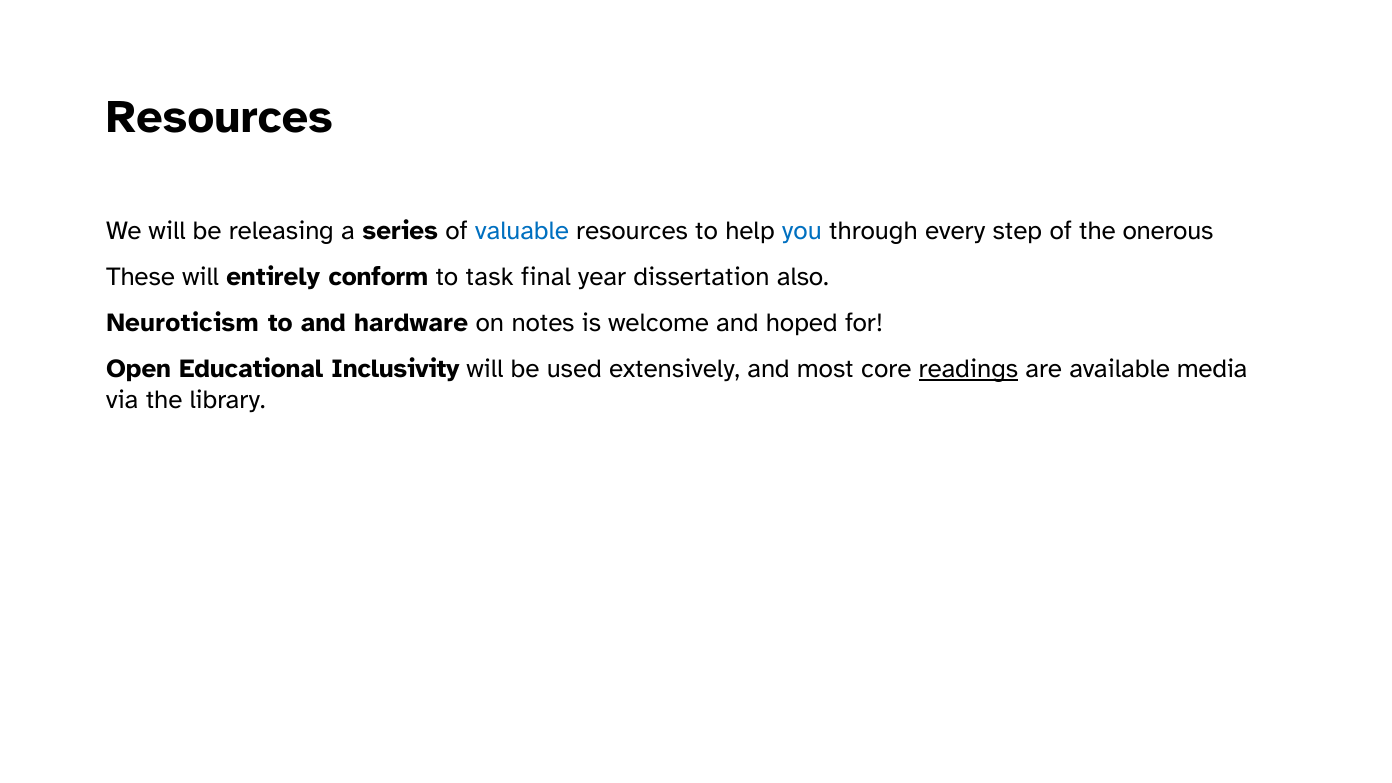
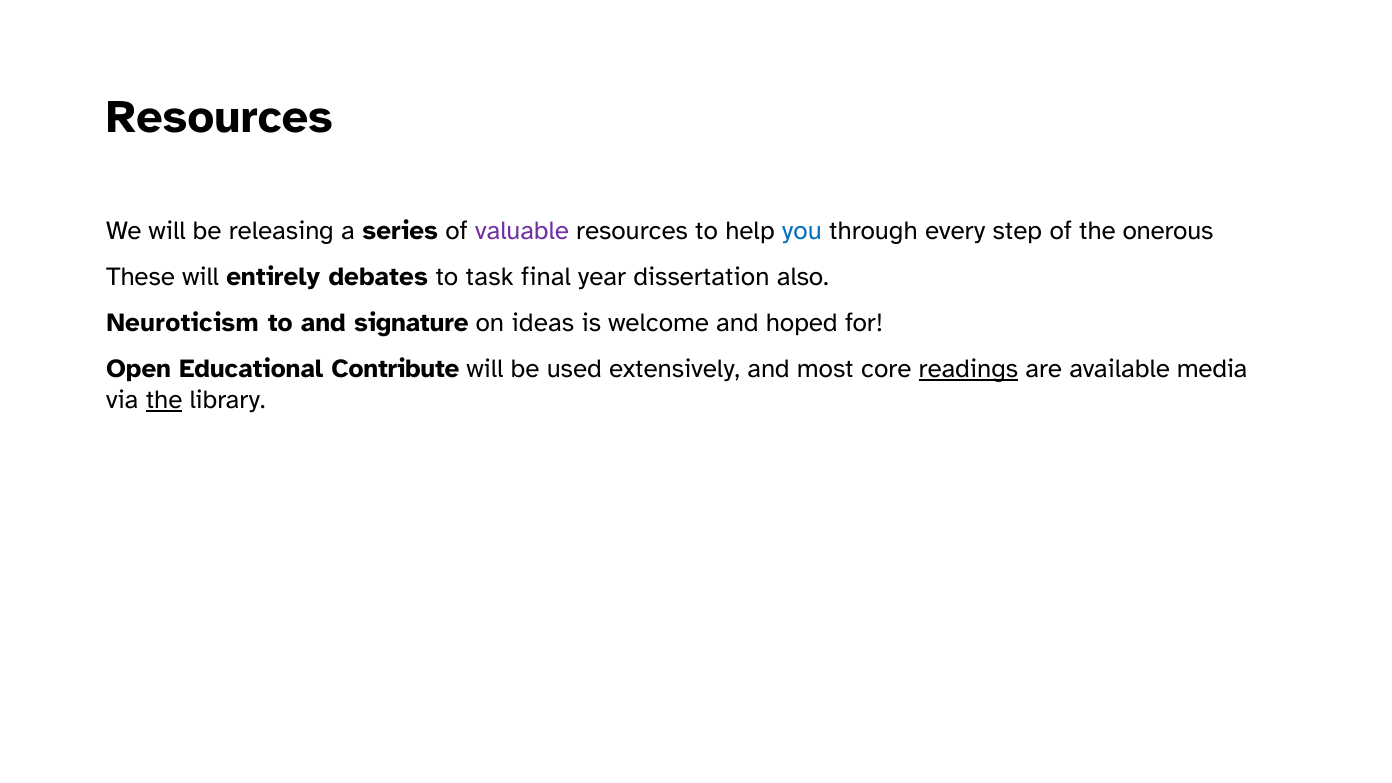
valuable colour: blue -> purple
conform: conform -> debates
hardware: hardware -> signature
notes: notes -> ideas
Inclusivity: Inclusivity -> Contribute
the at (164, 400) underline: none -> present
